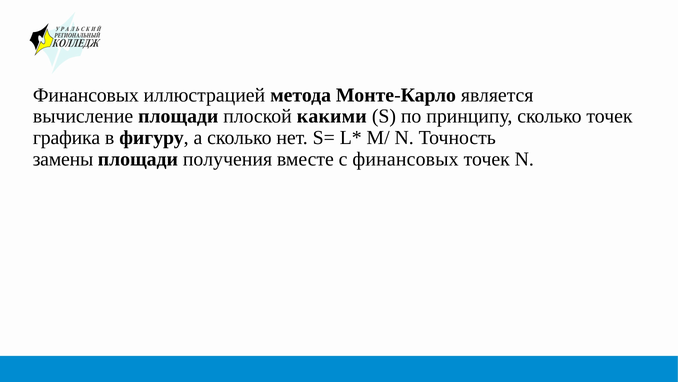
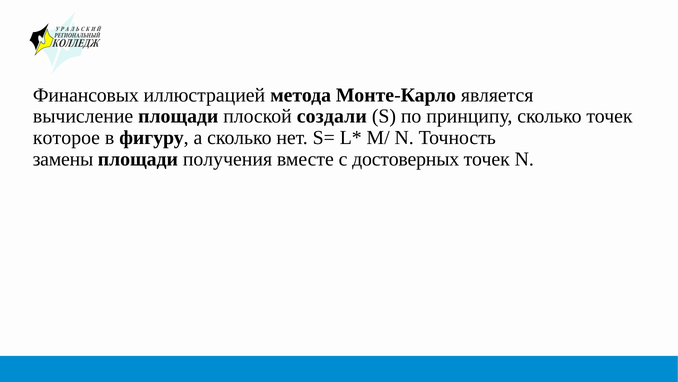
какими: какими -> создали
графика: графика -> которое
с финансовых: финансовых -> достоверных
